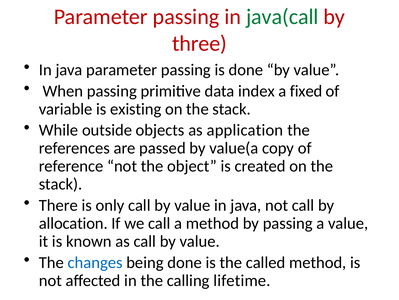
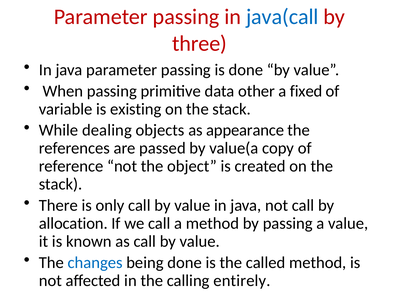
java(call colour: green -> blue
index: index -> other
outside: outside -> dealing
application: application -> appearance
lifetime: lifetime -> entirely
